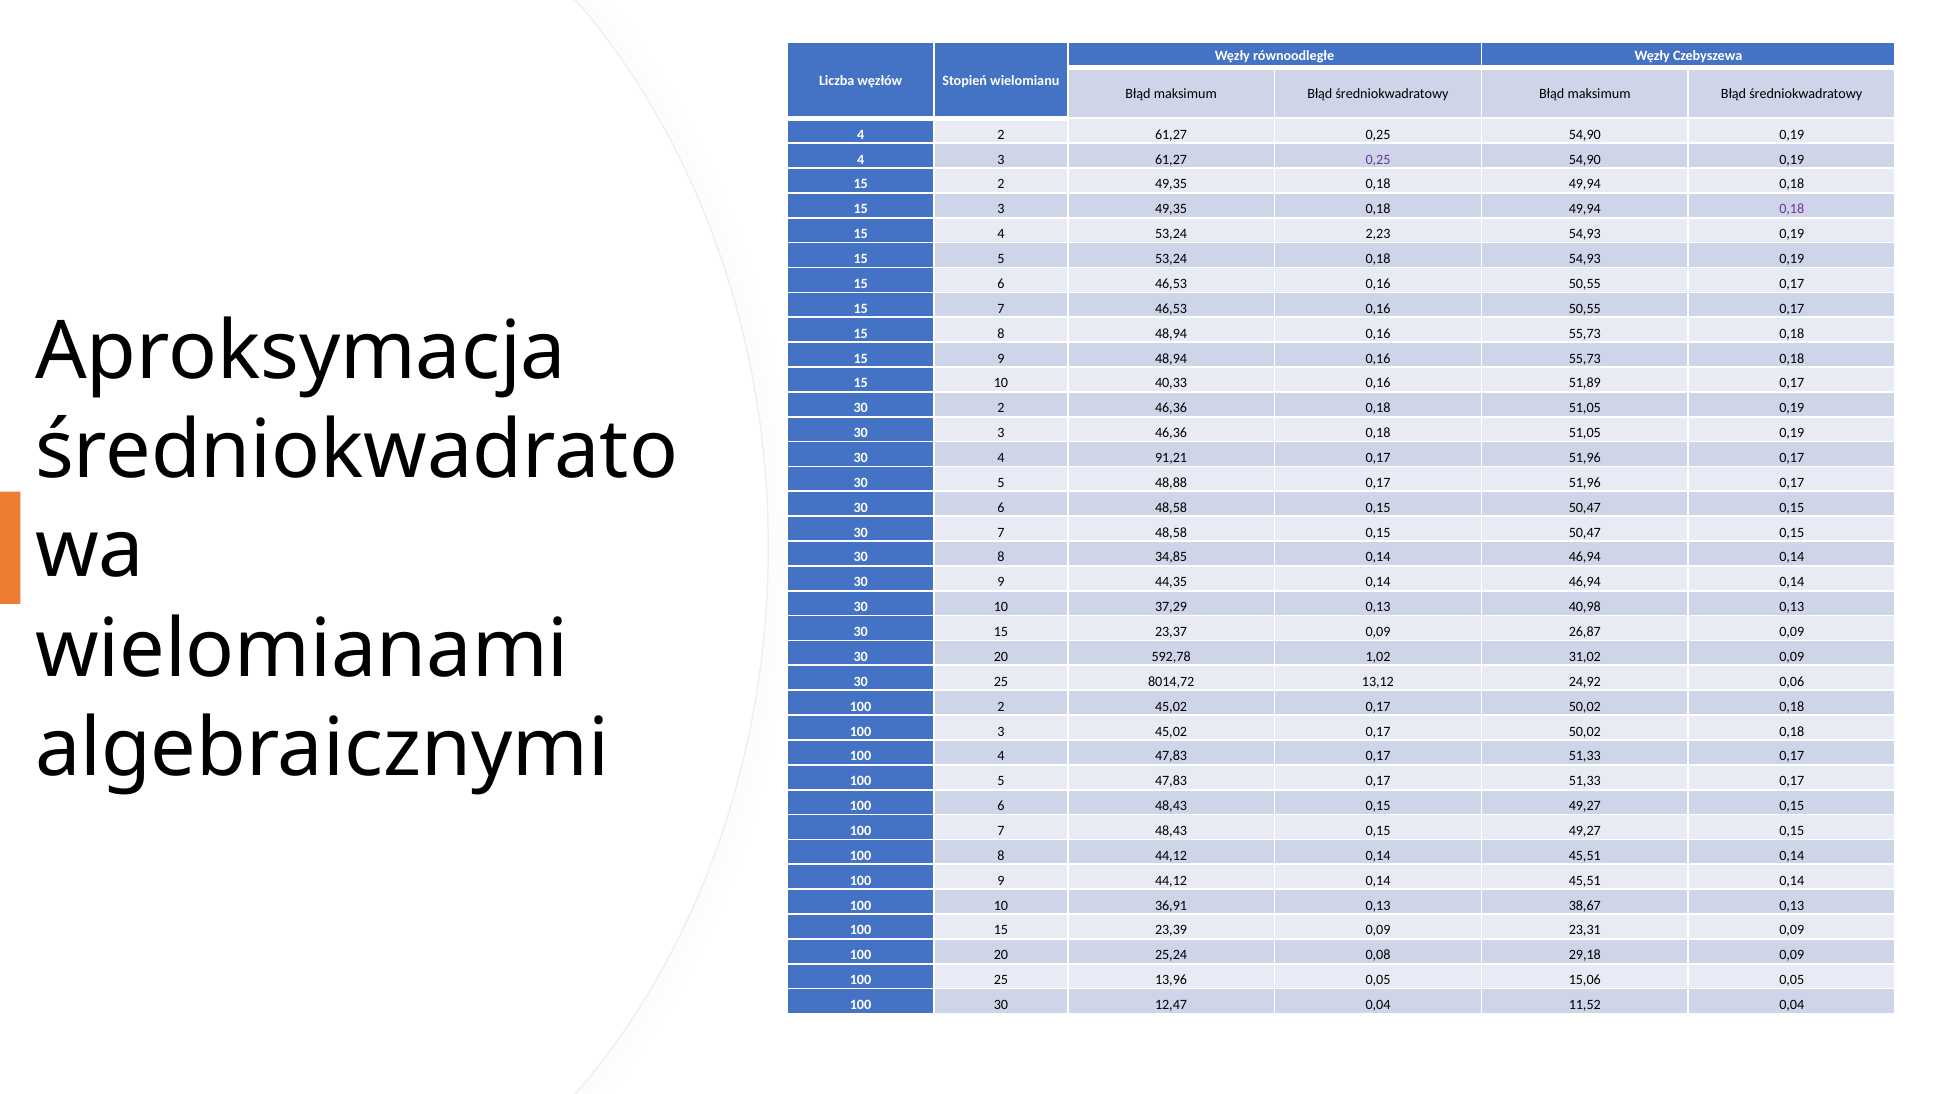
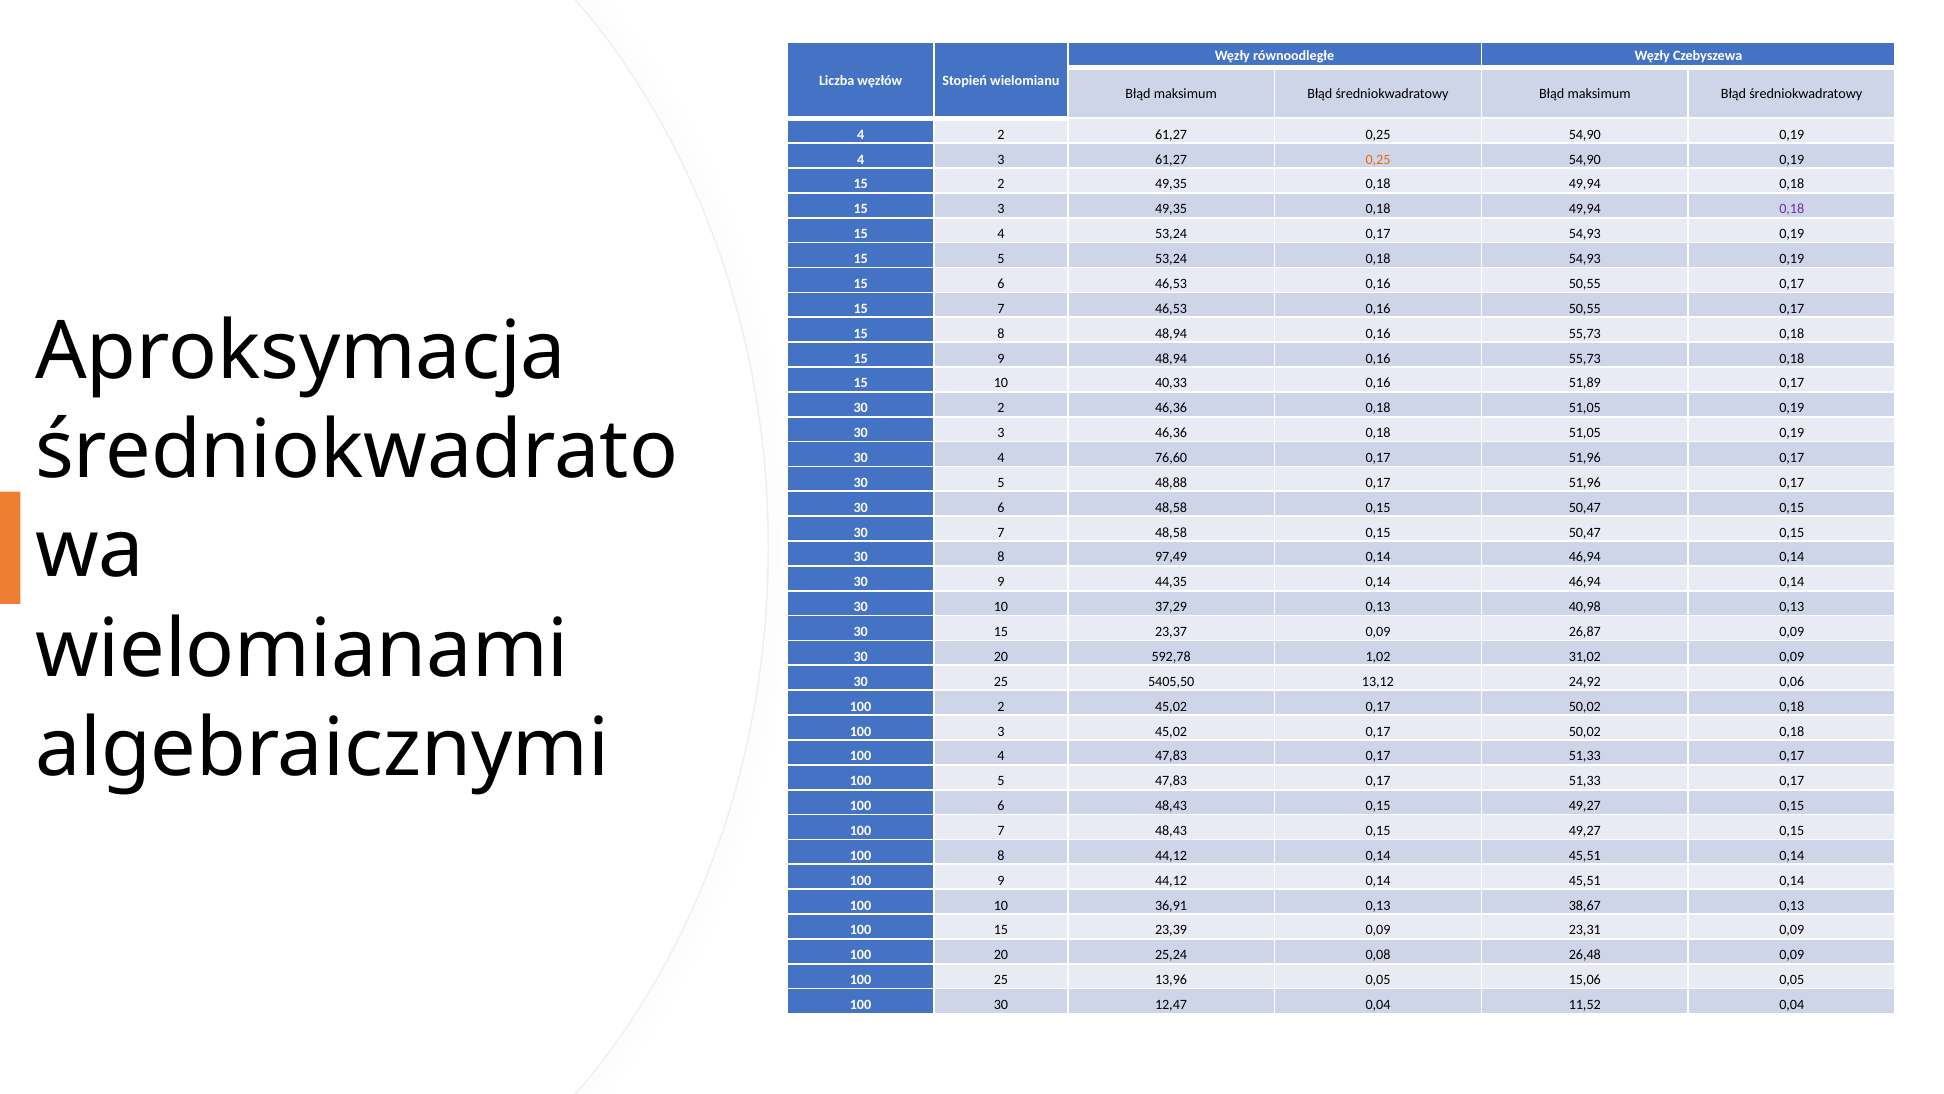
0,25 at (1378, 159) colour: purple -> orange
53,24 2,23: 2,23 -> 0,17
91,21: 91,21 -> 76,60
34,85: 34,85 -> 97,49
8014,72: 8014,72 -> 5405,50
29,18: 29,18 -> 26,48
